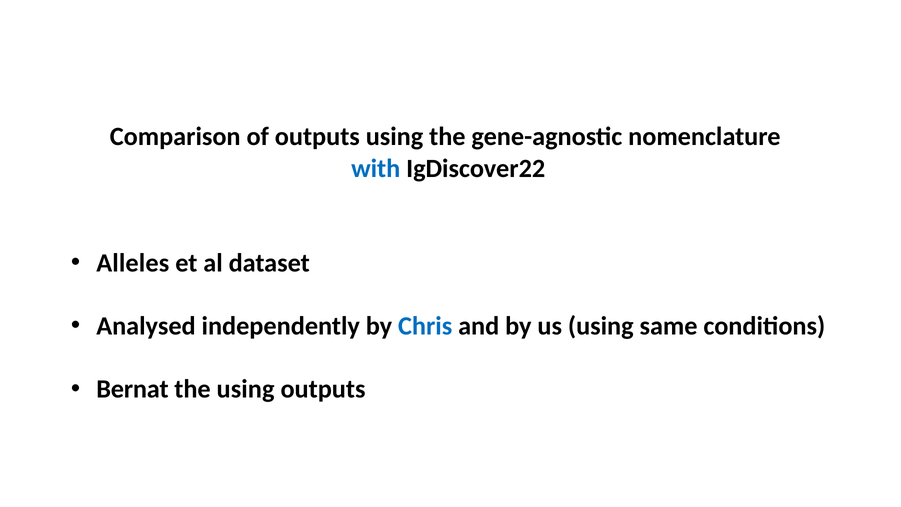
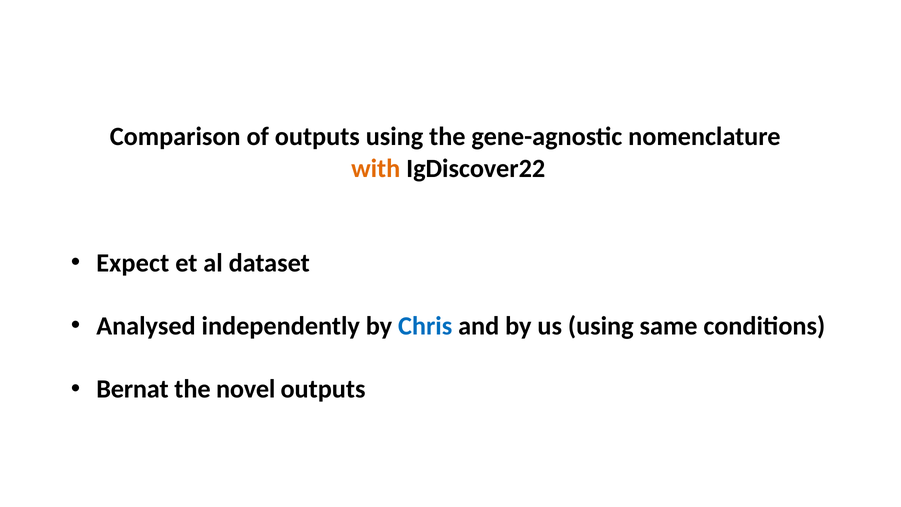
with colour: blue -> orange
Alleles: Alleles -> Expect
the using: using -> novel
